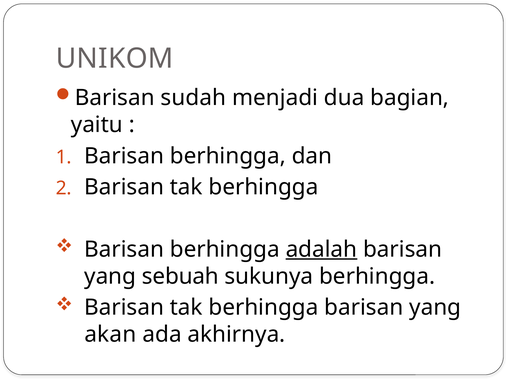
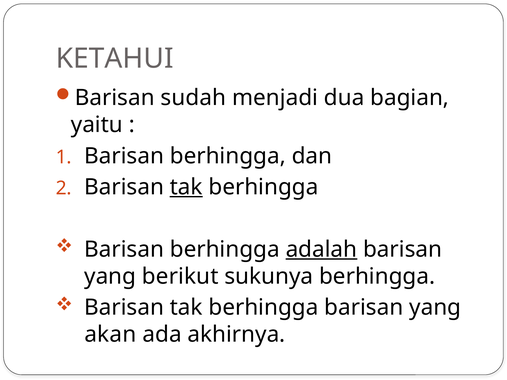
UNIKOM: UNIKOM -> KETAHUI
tak at (186, 187) underline: none -> present
sebuah: sebuah -> berikut
